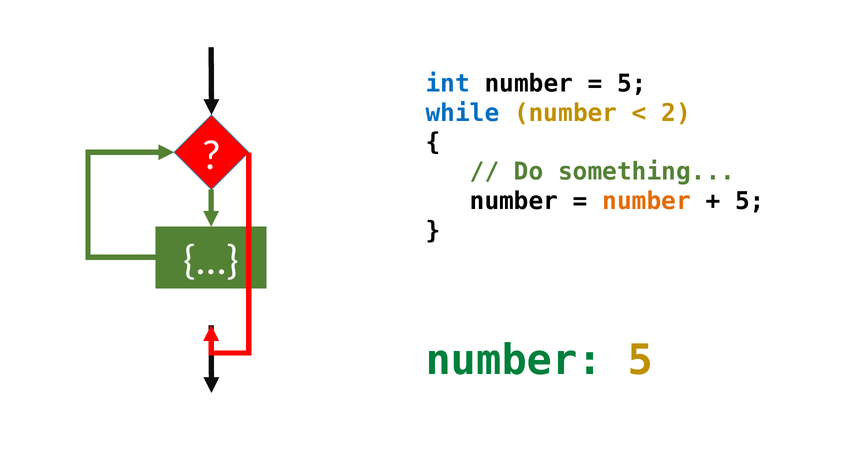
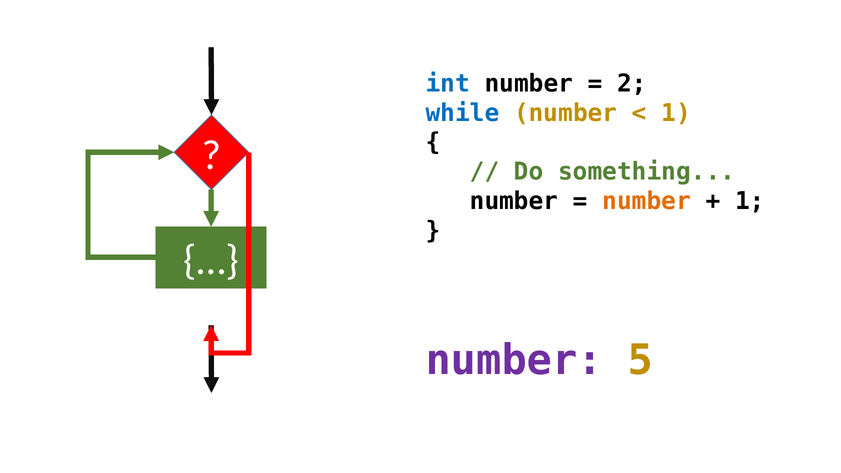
5 at (632, 84): 5 -> 2
2 at (676, 113): 2 -> 1
5 at (750, 201): 5 -> 1
number at (514, 360) colour: green -> purple
